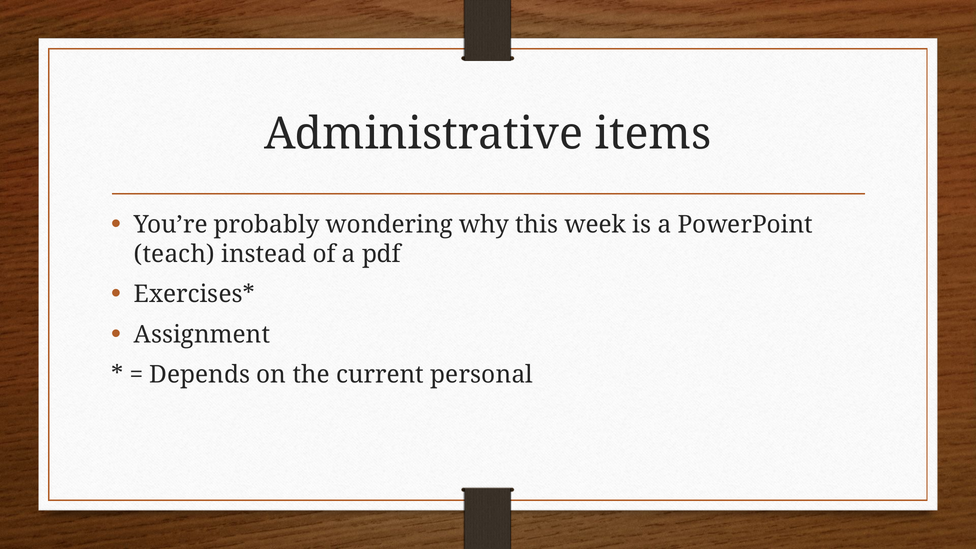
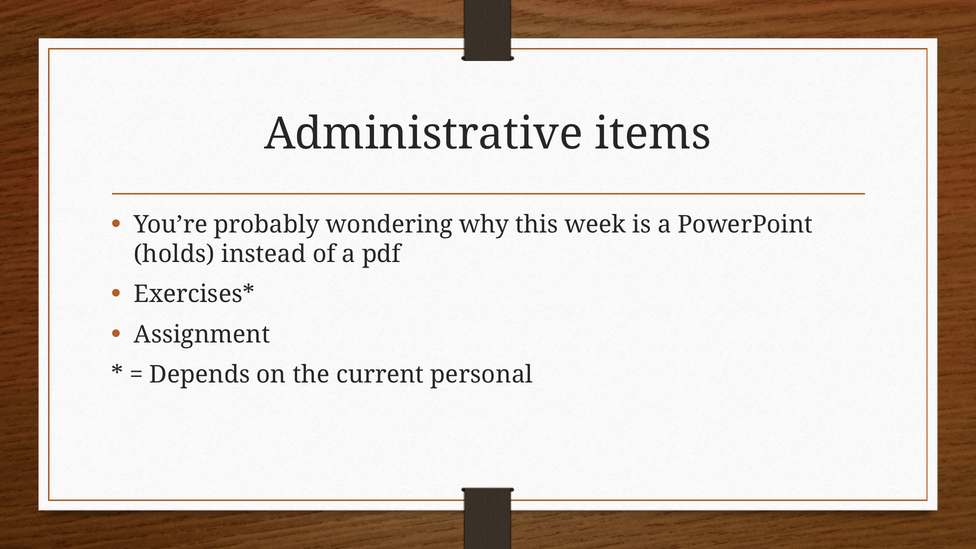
teach: teach -> holds
